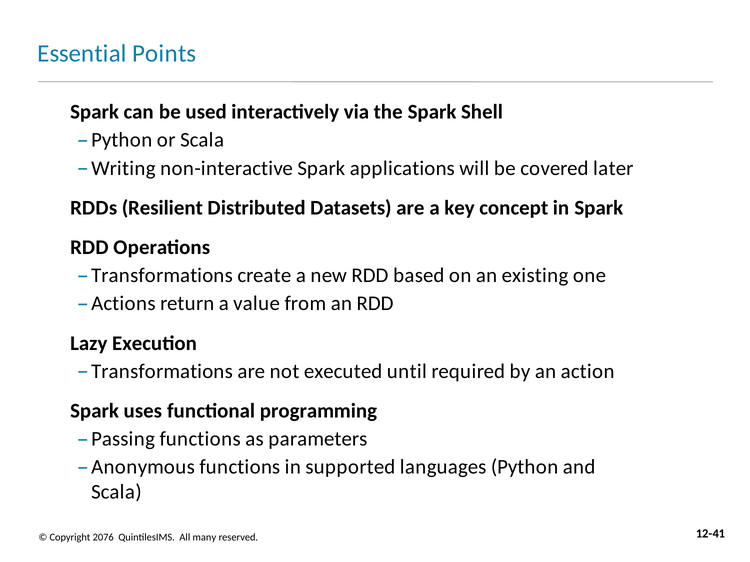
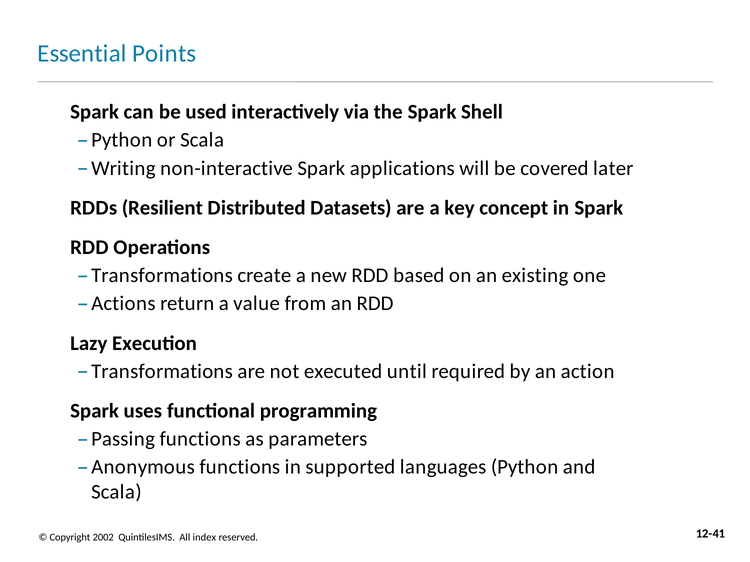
2076: 2076 -> 2002
many: many -> index
